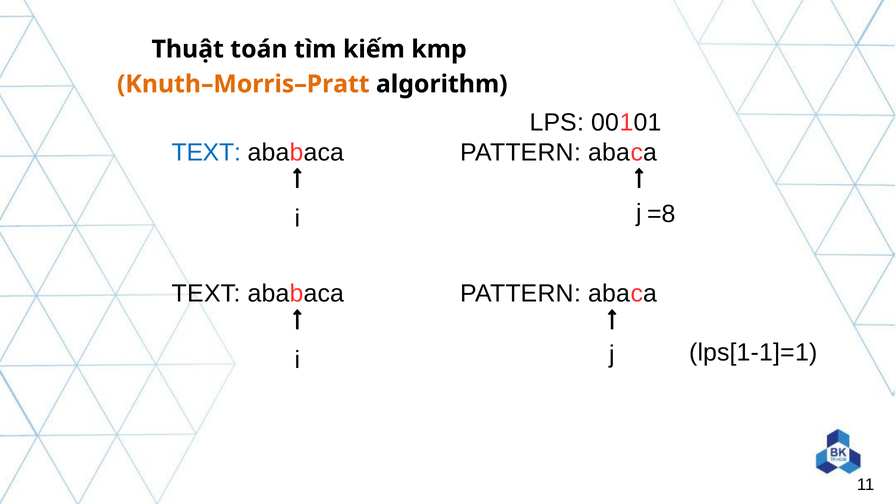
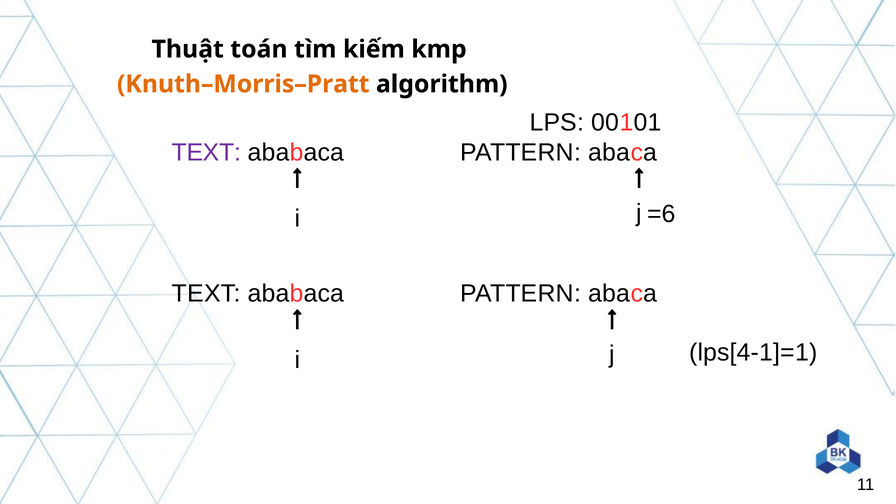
TEXT at (206, 152) colour: blue -> purple
=8: =8 -> =6
lps[1-1]=1: lps[1-1]=1 -> lps[4-1]=1
